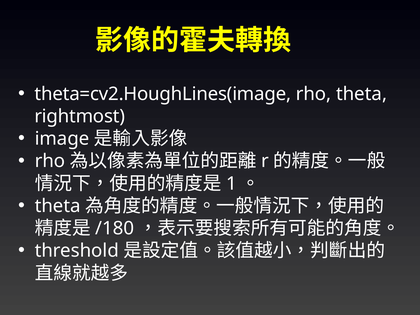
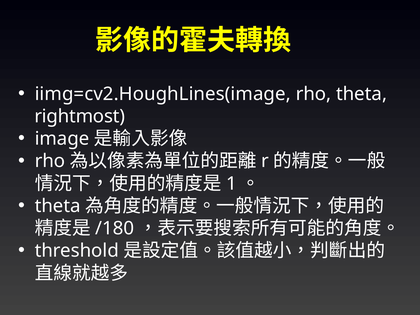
theta=cv2.HoughLines(image: theta=cv2.HoughLines(image -> iimg=cv2.HoughLines(image
